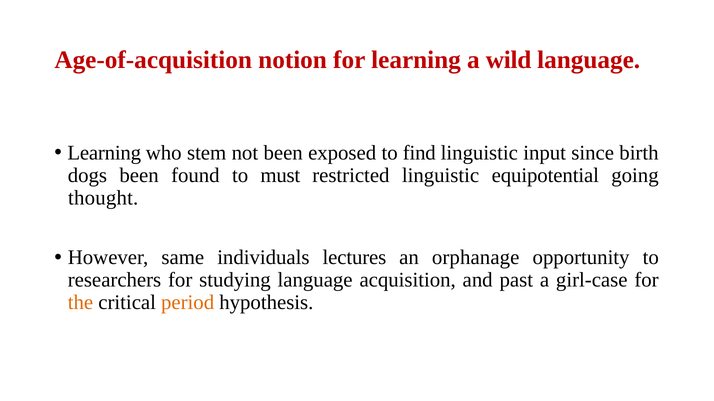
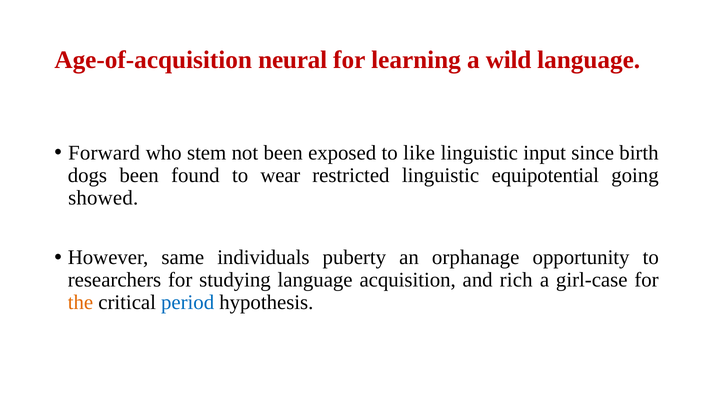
notion: notion -> neural
Learning at (104, 153): Learning -> Forward
find: find -> like
must: must -> wear
thought: thought -> showed
lectures: lectures -> puberty
past: past -> rich
period colour: orange -> blue
